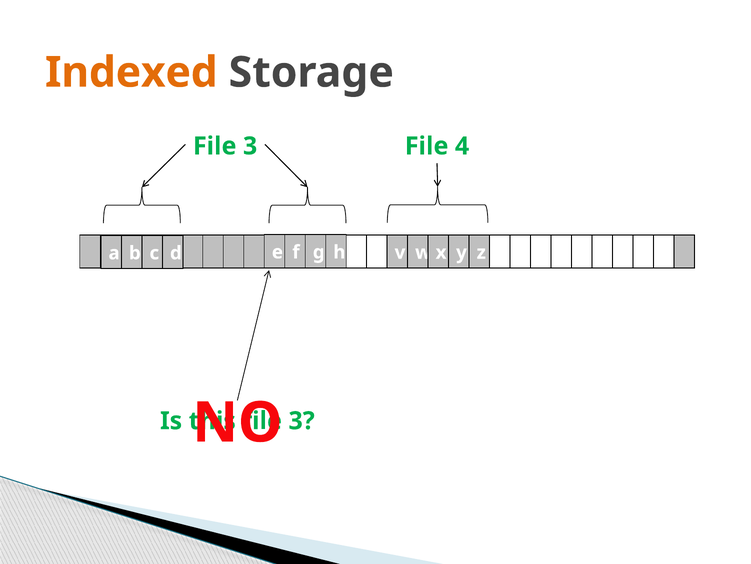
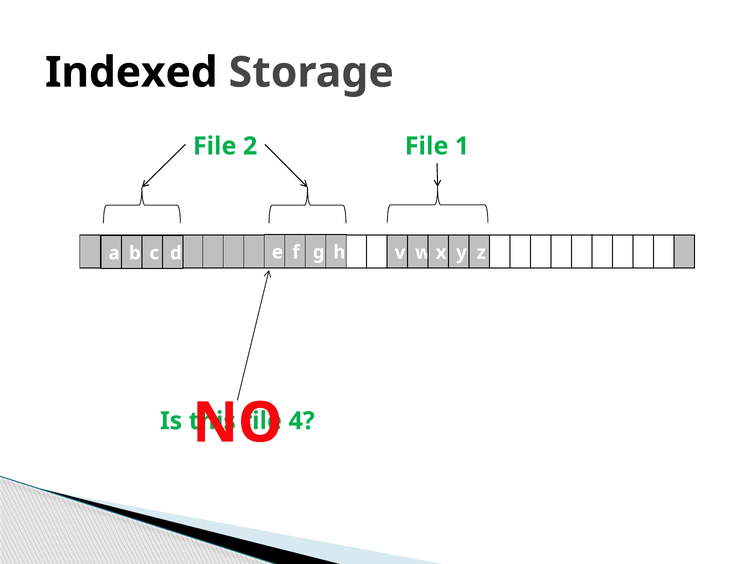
Indexed colour: orange -> black
3 at (250, 146): 3 -> 2
4: 4 -> 1
3 at (302, 420): 3 -> 4
